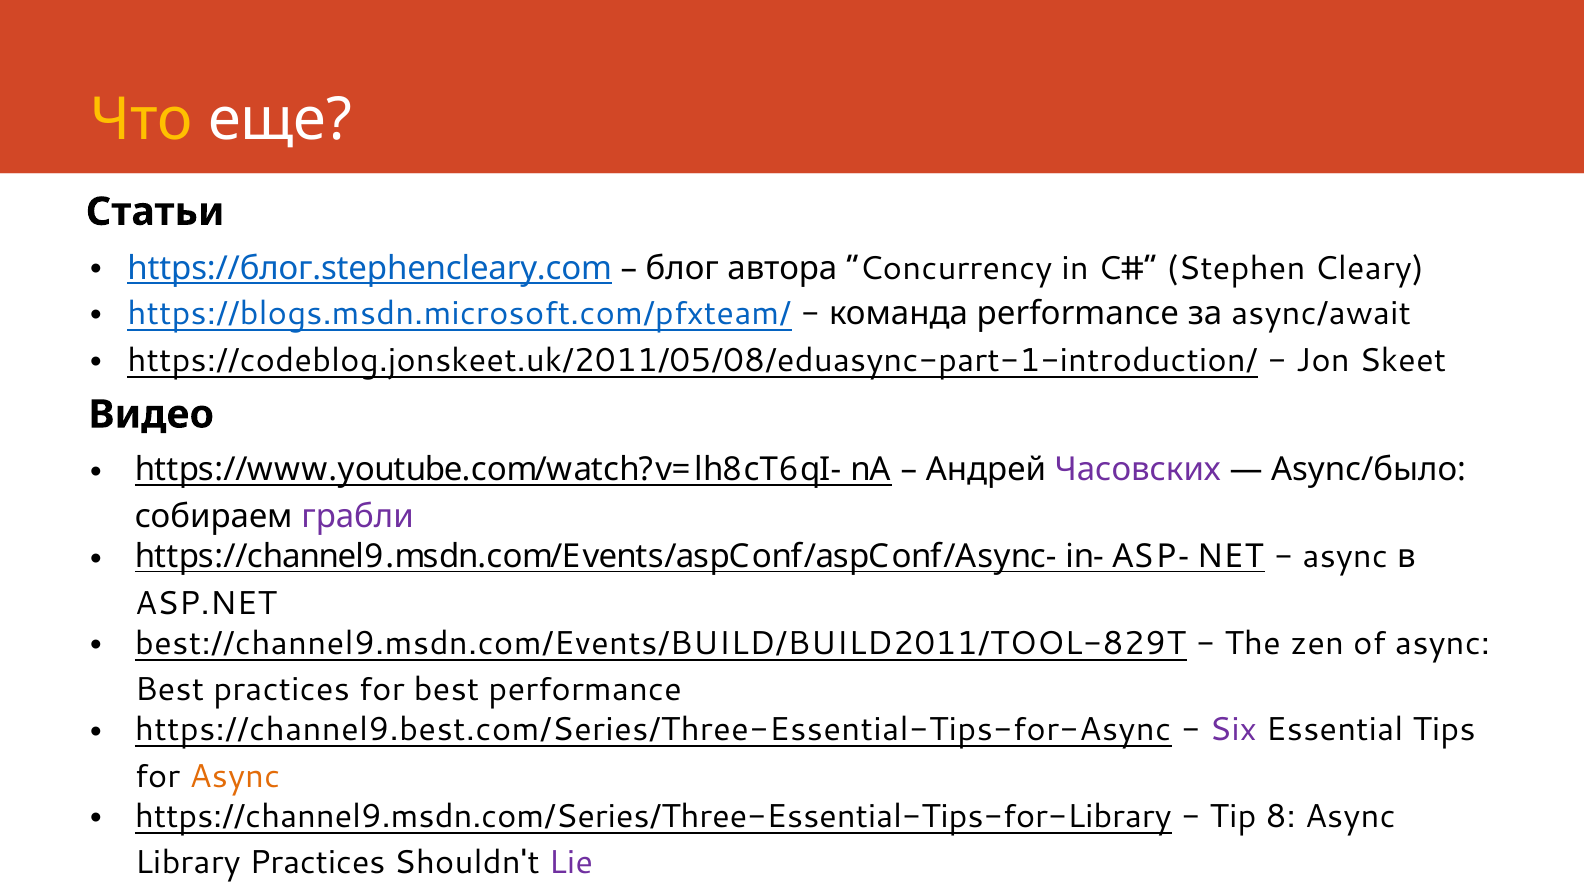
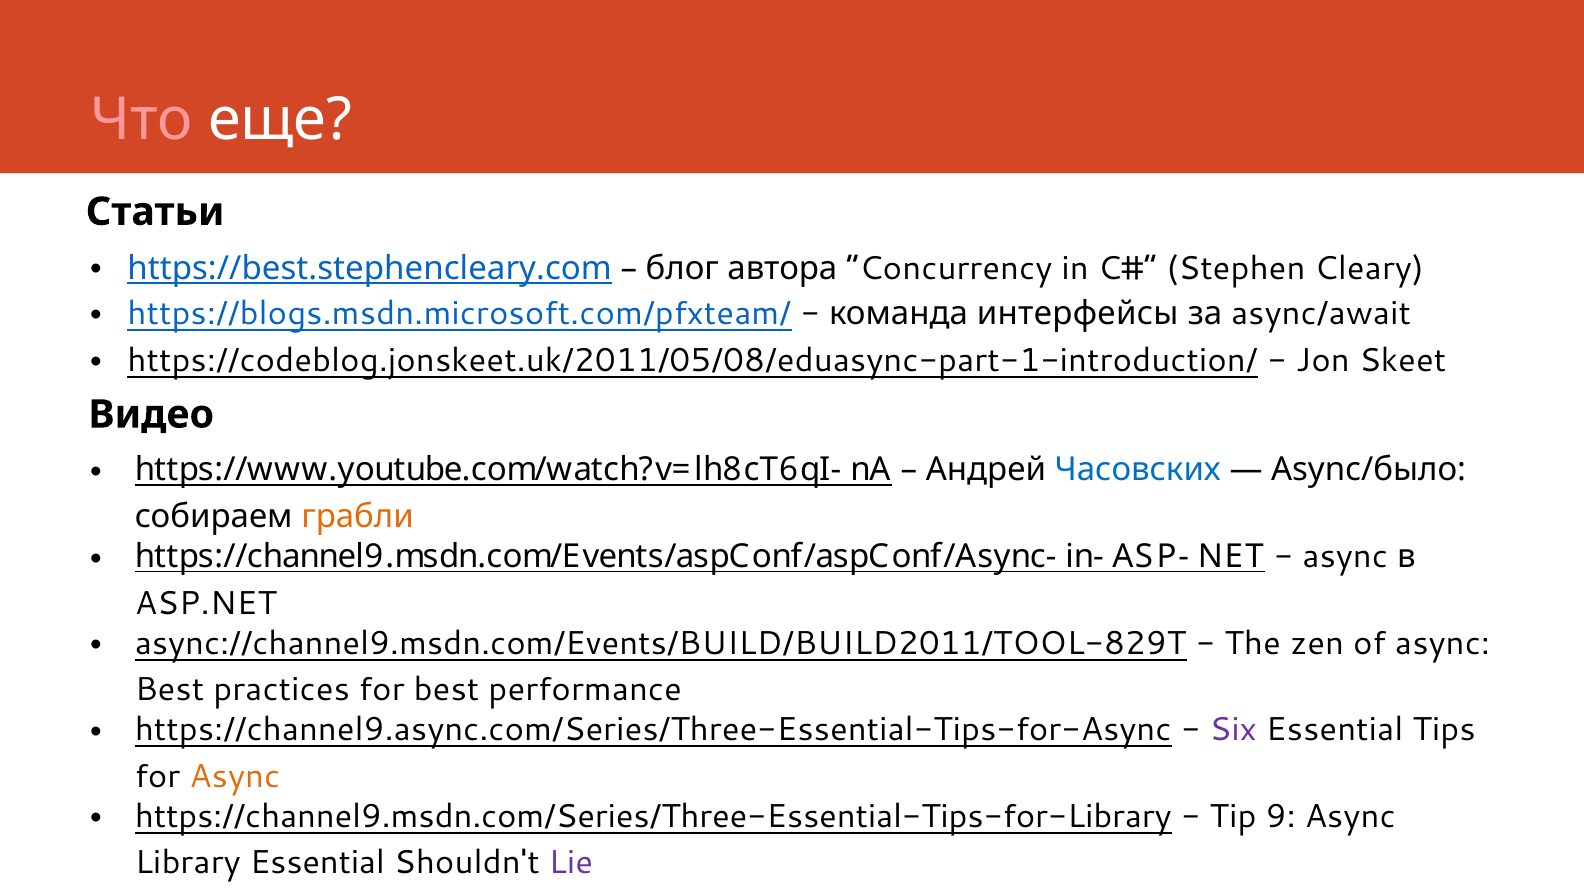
Что colour: yellow -> pink
https://блог.stephencleary.com: https://блог.stephencleary.com -> https://best.stephencleary.com
команда performance: performance -> интерфейсы
Часовских colour: purple -> blue
грабли colour: purple -> orange
best://channel9.msdn.com/Events/BUILD/BUILD2011/TOOL-829T: best://channel9.msdn.com/Events/BUILD/BUILD2011/TOOL-829T -> async://channel9.msdn.com/Events/BUILD/BUILD2011/TOOL-829T
https://channel9.best.com/Series/Three-Essential-Tips-for-Async: https://channel9.best.com/Series/Three-Essential-Tips-for-Async -> https://channel9.async.com/Series/Three-Essential-Tips-for-Async
8: 8 -> 9
Library Practices: Practices -> Essential
